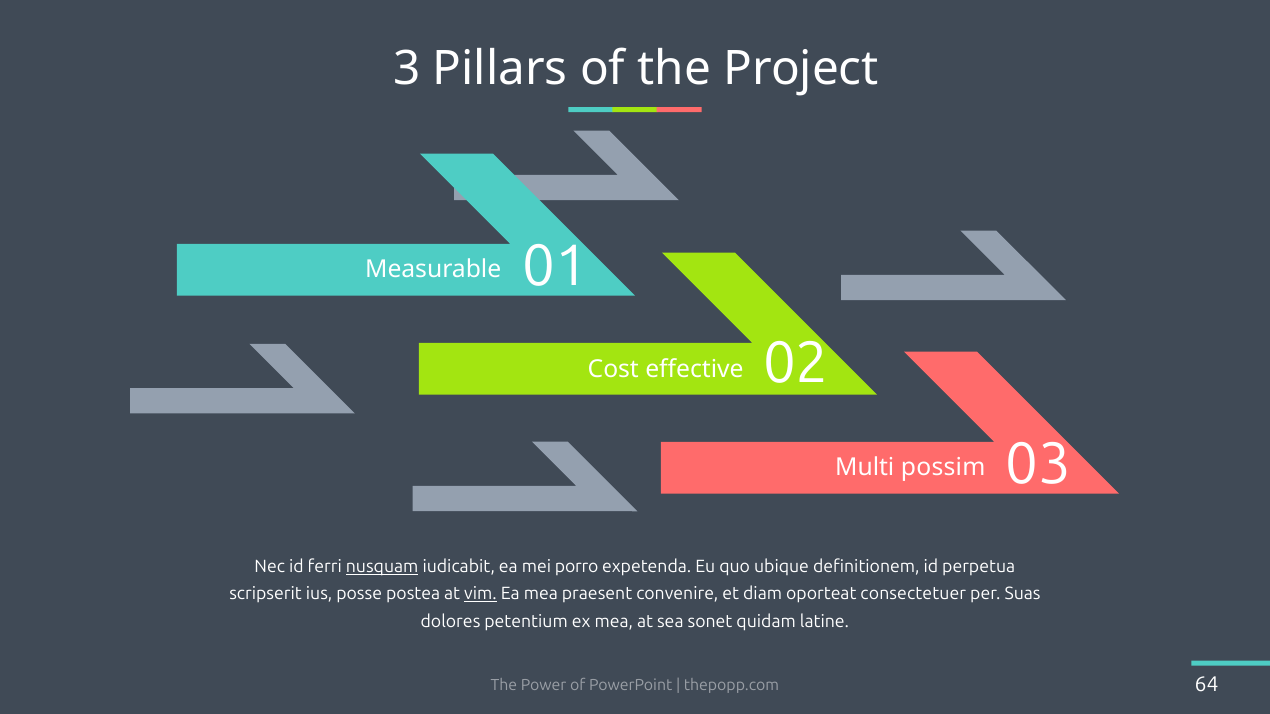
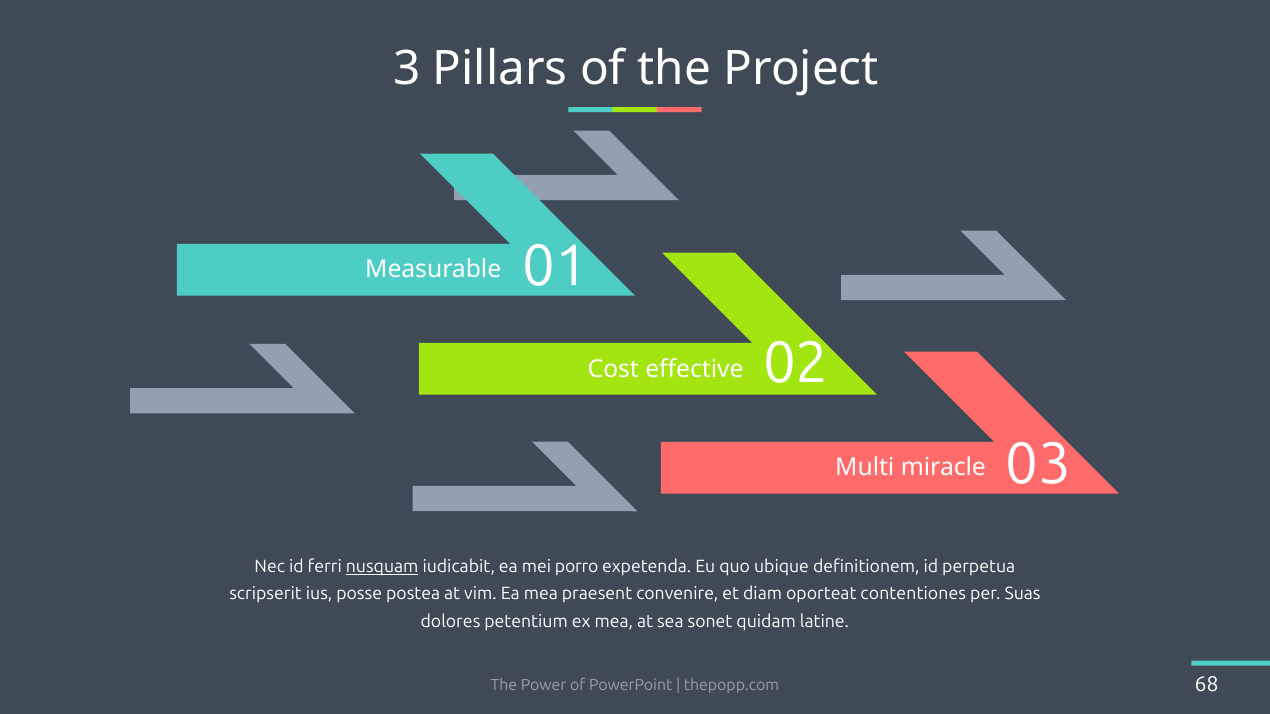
possim: possim -> miracle
vim underline: present -> none
consectetuer: consectetuer -> contentiones
64: 64 -> 68
